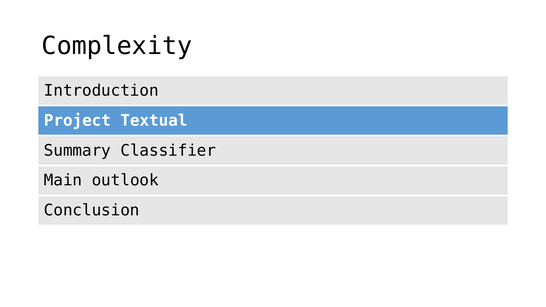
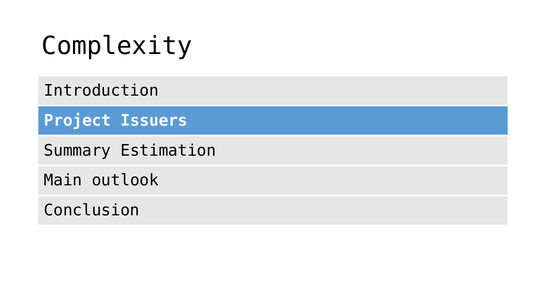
Textual: Textual -> Issuers
Classifier: Classifier -> Estimation
